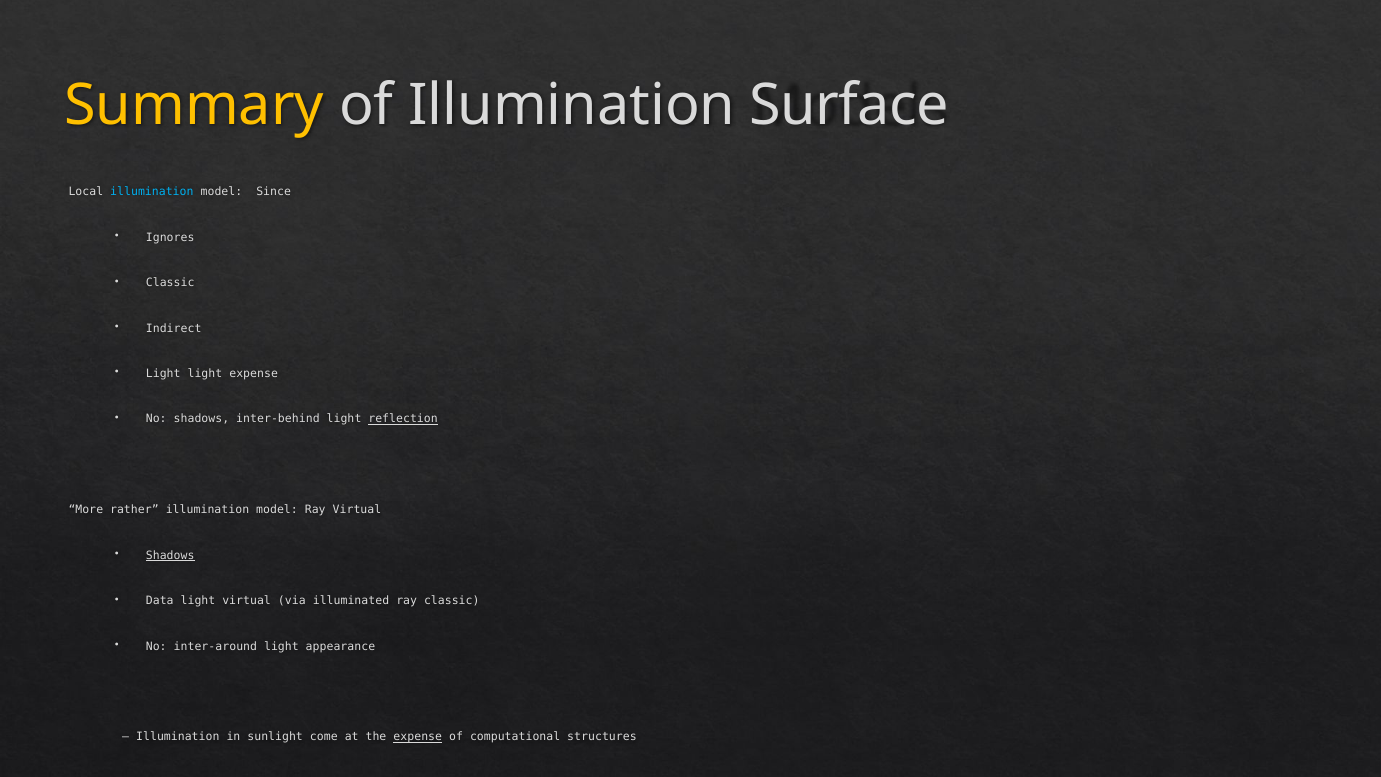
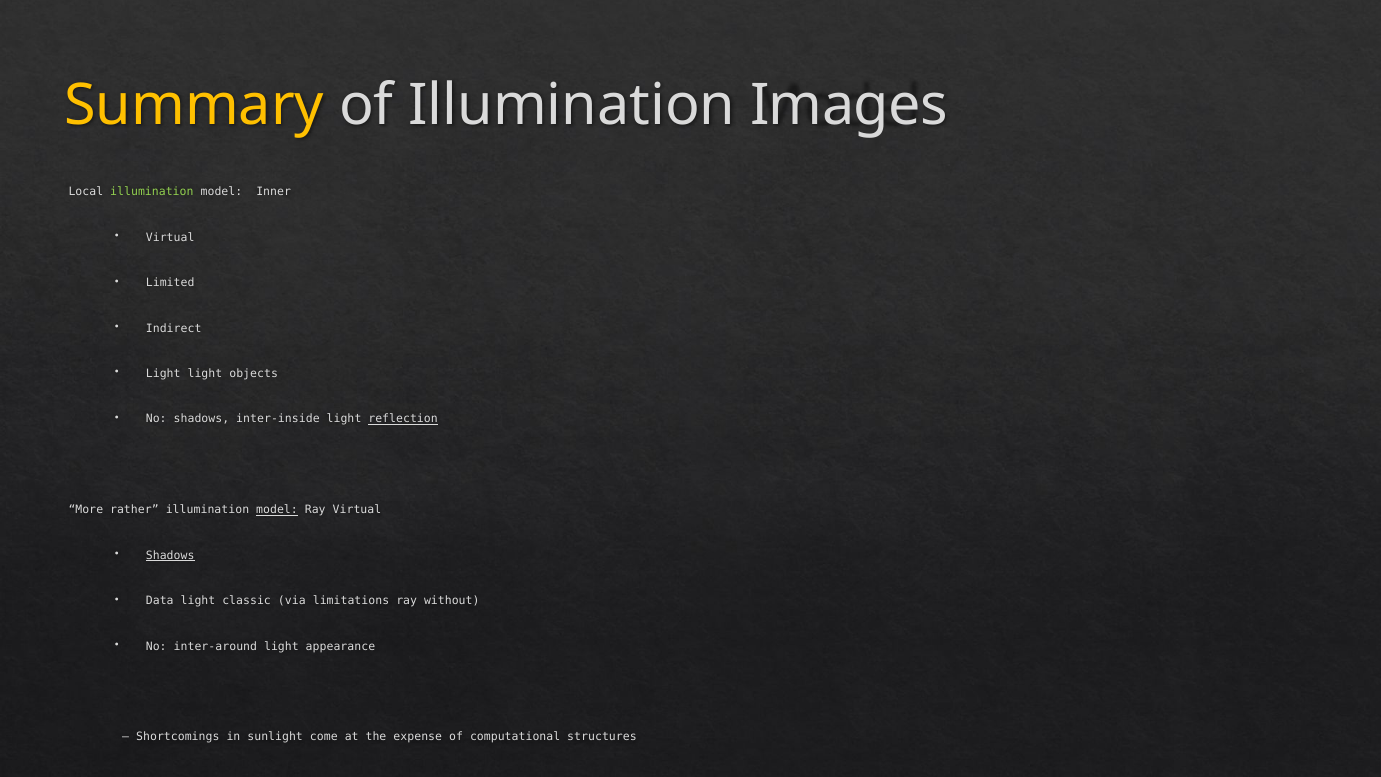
Surface: Surface -> Images
illumination at (152, 192) colour: light blue -> light green
Since: Since -> Inner
Ignores at (170, 237): Ignores -> Virtual
Classic at (170, 283): Classic -> Limited
light expense: expense -> objects
inter-behind: inter-behind -> inter-inside
model at (277, 510) underline: none -> present
light virtual: virtual -> classic
illuminated: illuminated -> limitations
ray classic: classic -> without
Illumination at (178, 737): Illumination -> Shortcomings
expense at (418, 737) underline: present -> none
